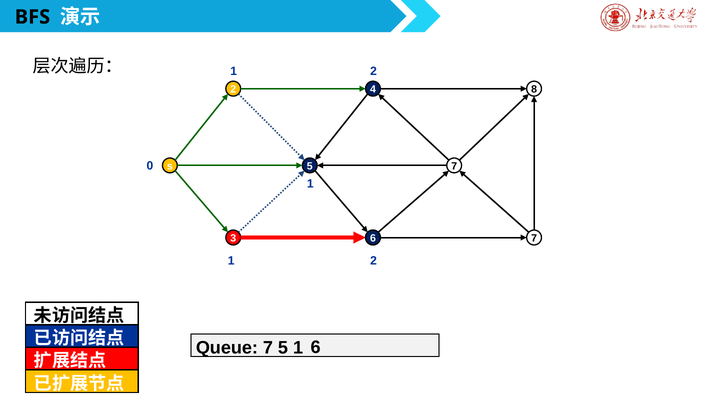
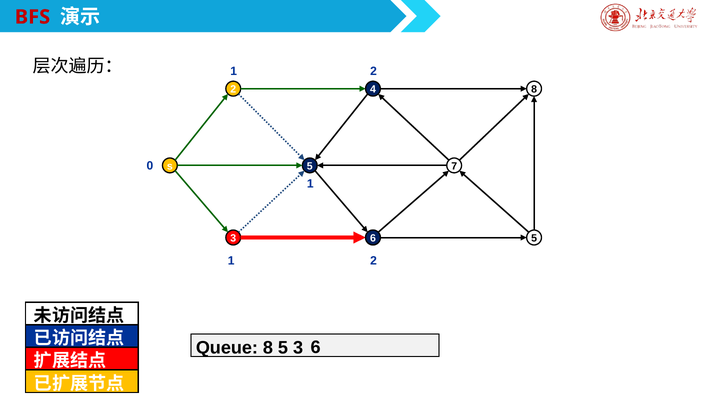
BFS colour: black -> red
7 at (534, 238): 7 -> 5
Queue 7: 7 -> 8
5 1: 1 -> 3
